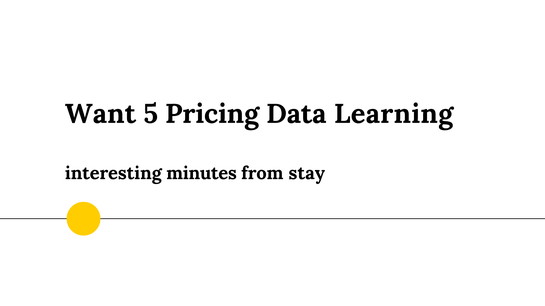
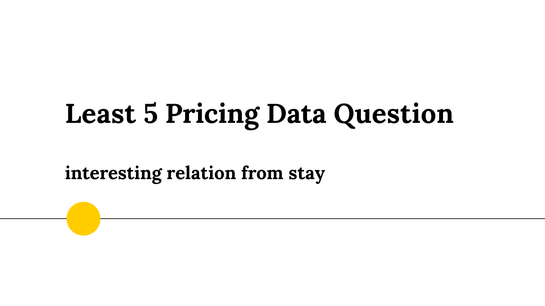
Want: Want -> Least
Learning: Learning -> Question
minutes: minutes -> relation
